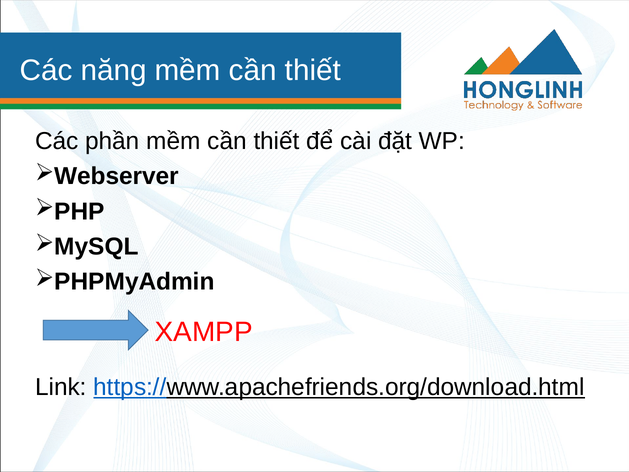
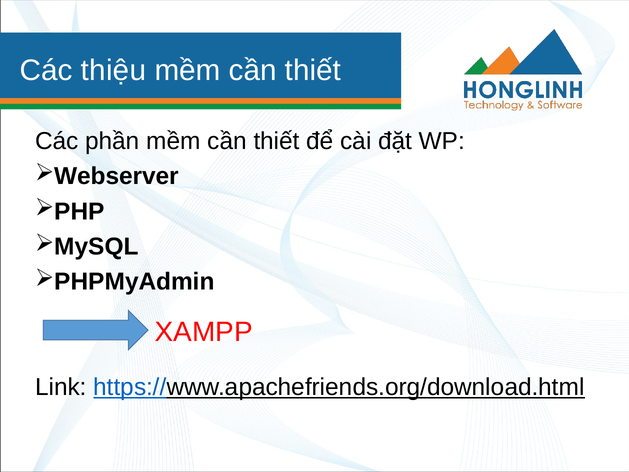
năng: năng -> thiệu
